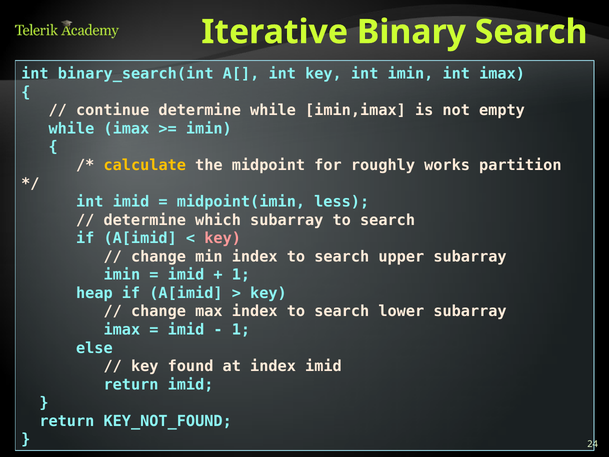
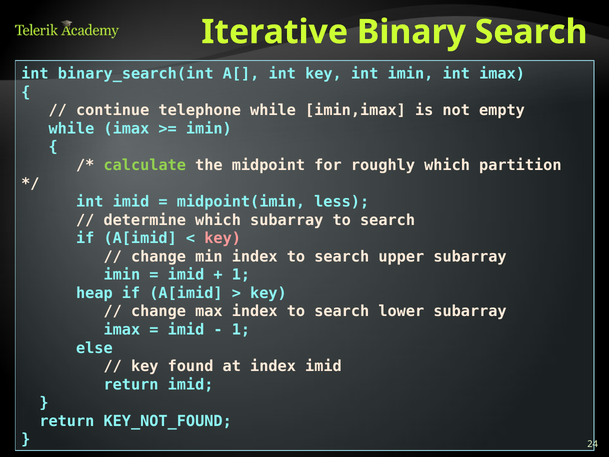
continue determine: determine -> telephone
calculate colour: yellow -> light green
roughly works: works -> which
